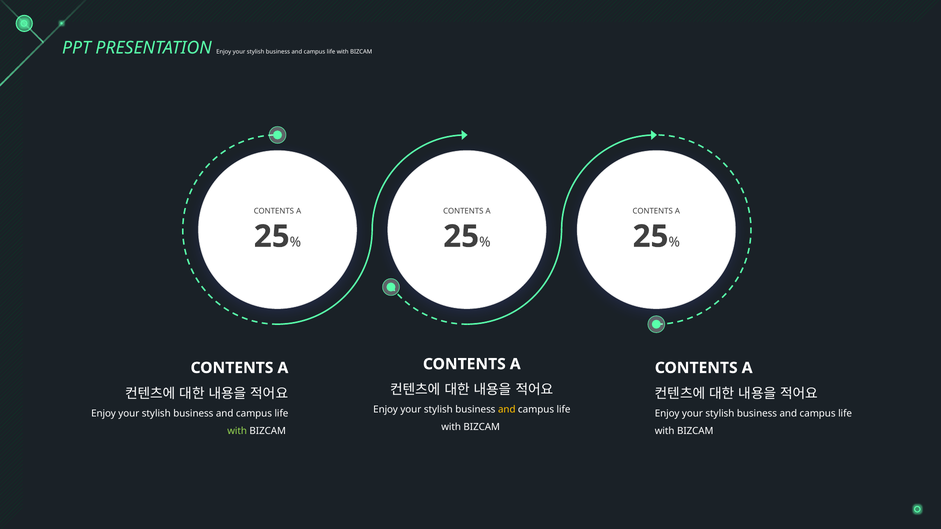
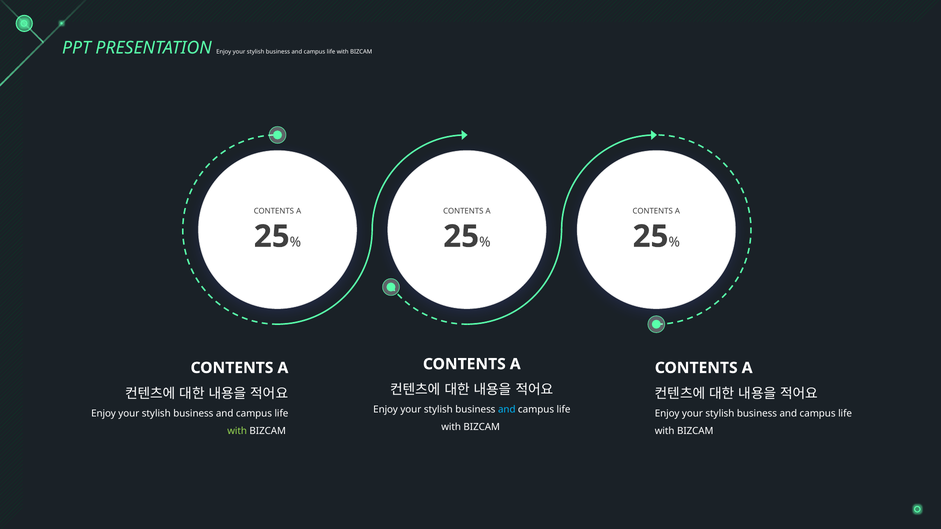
and at (507, 410) colour: yellow -> light blue
